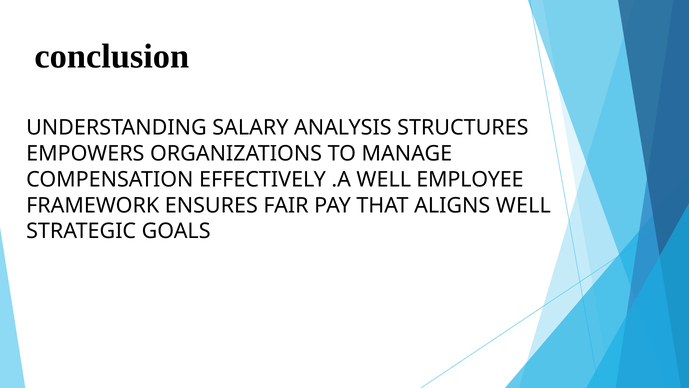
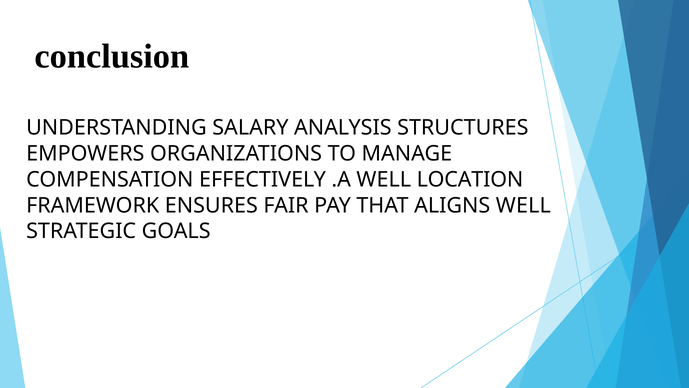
EMPLOYEE: EMPLOYEE -> LOCATION
